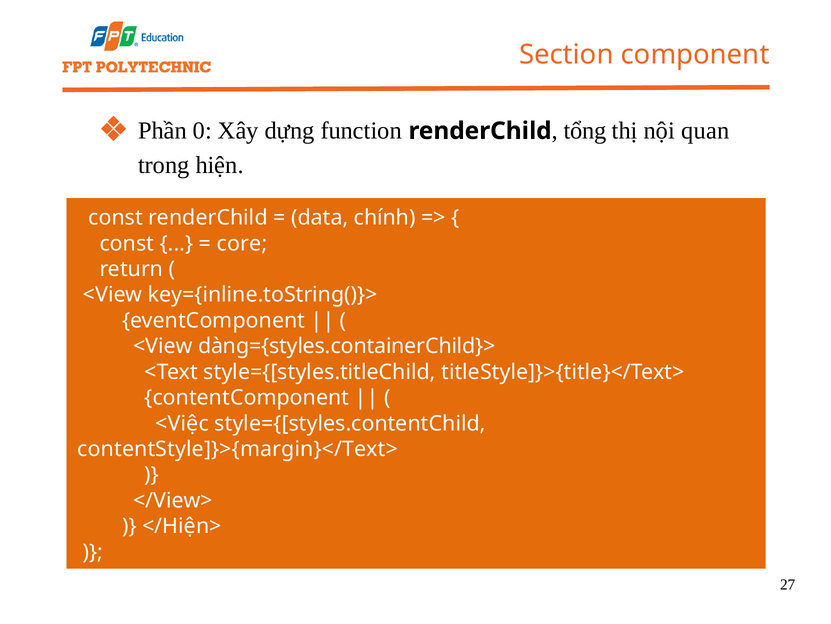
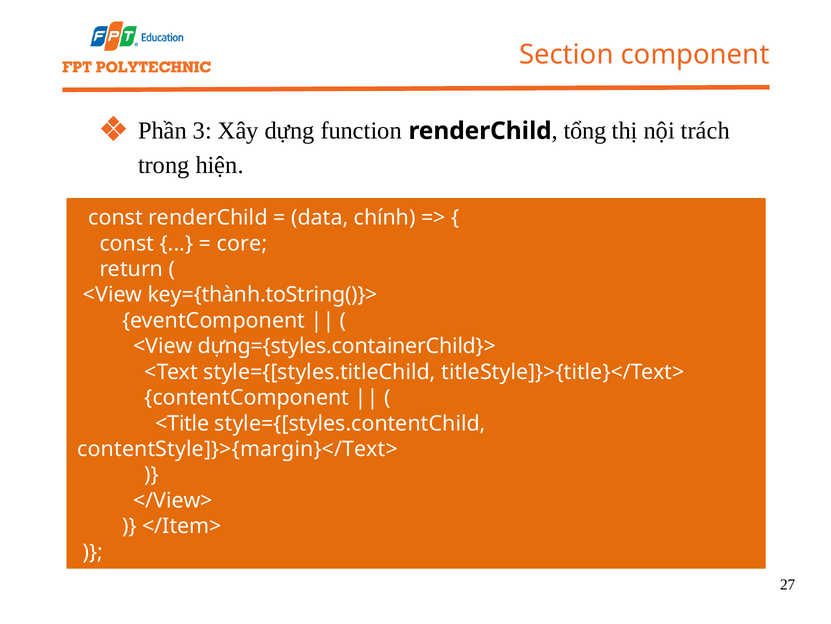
0: 0 -> 3
quan: quan -> trách
key={inline.toString()}>: key={inline.toString()}> -> key={thành.toString()}>
dàng={styles.containerChild}>: dàng={styles.containerChild}> -> dựng={styles.containerChild}>
<Việc: <Việc -> <Title
</Hiện>: </Hiện> -> </Item>
